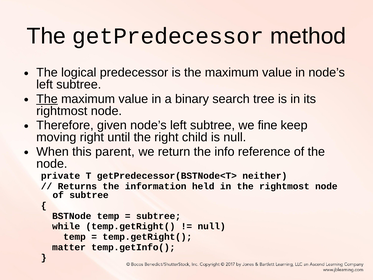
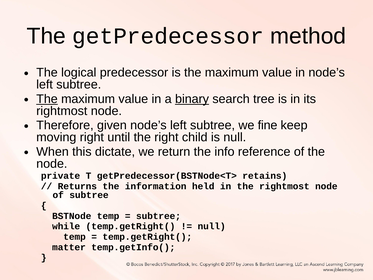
binary underline: none -> present
parent: parent -> dictate
neither: neither -> retains
